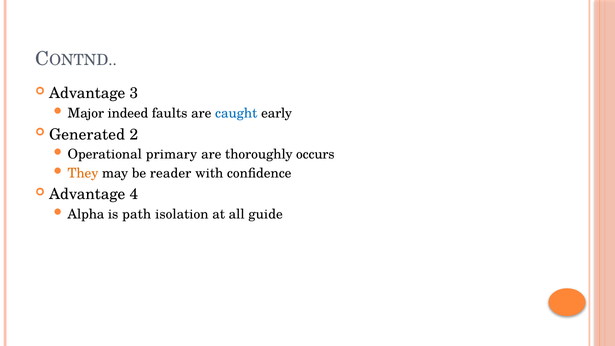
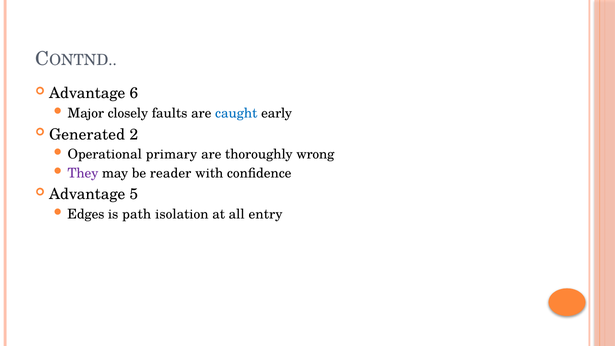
3: 3 -> 6
indeed: indeed -> closely
occurs: occurs -> wrong
They colour: orange -> purple
4: 4 -> 5
Alpha: Alpha -> Edges
guide: guide -> entry
